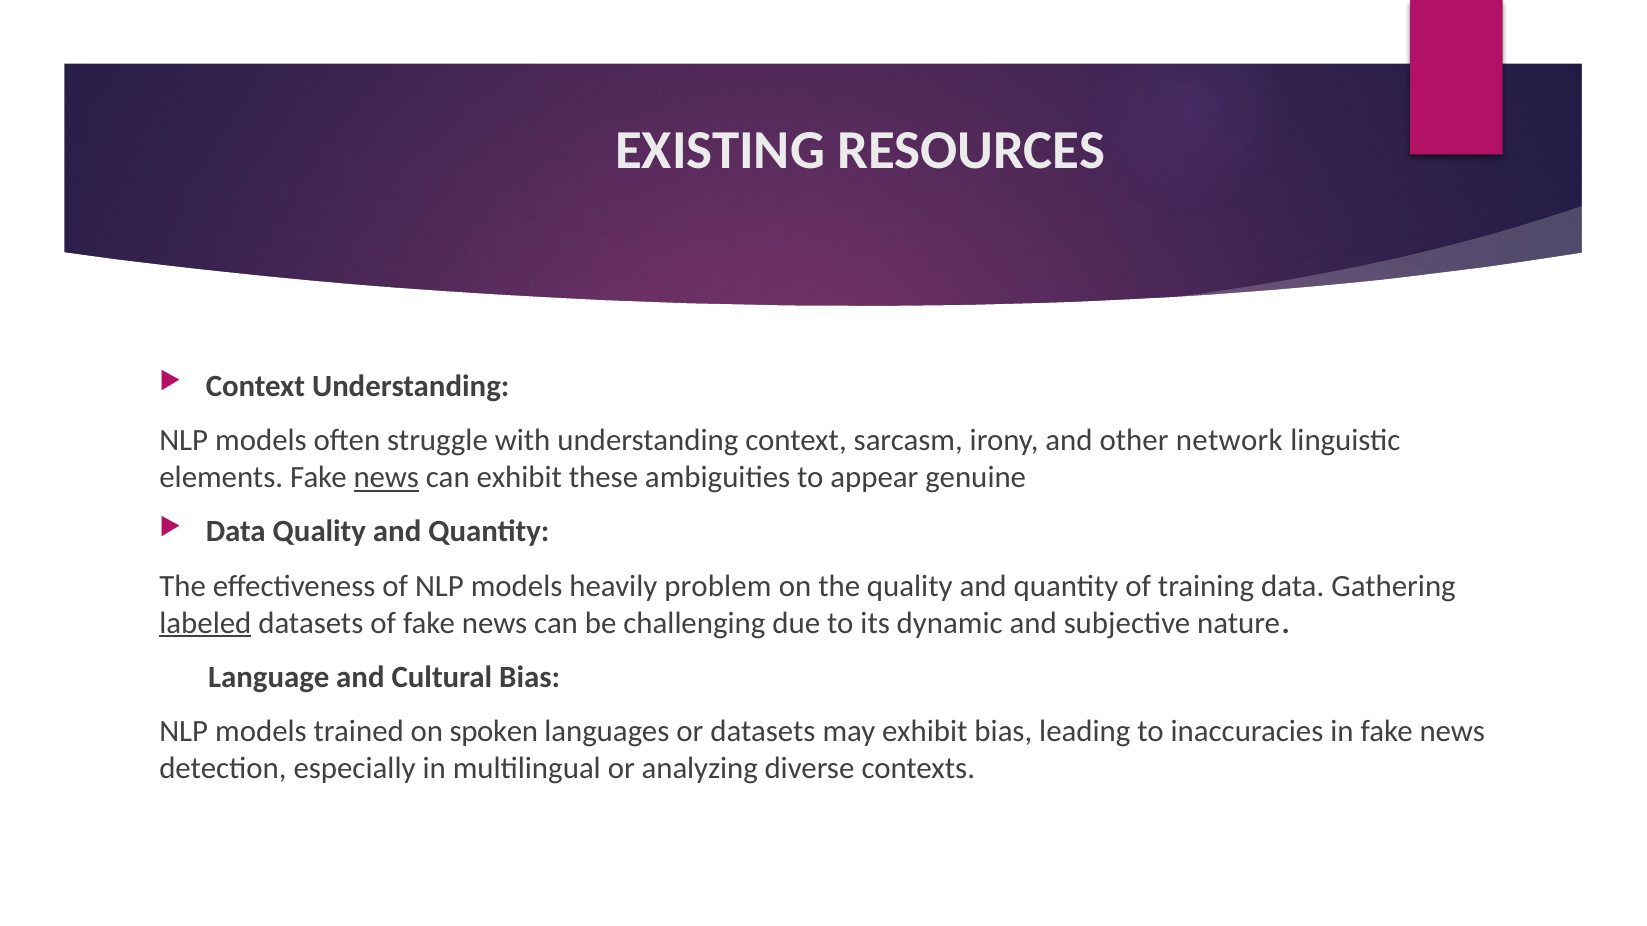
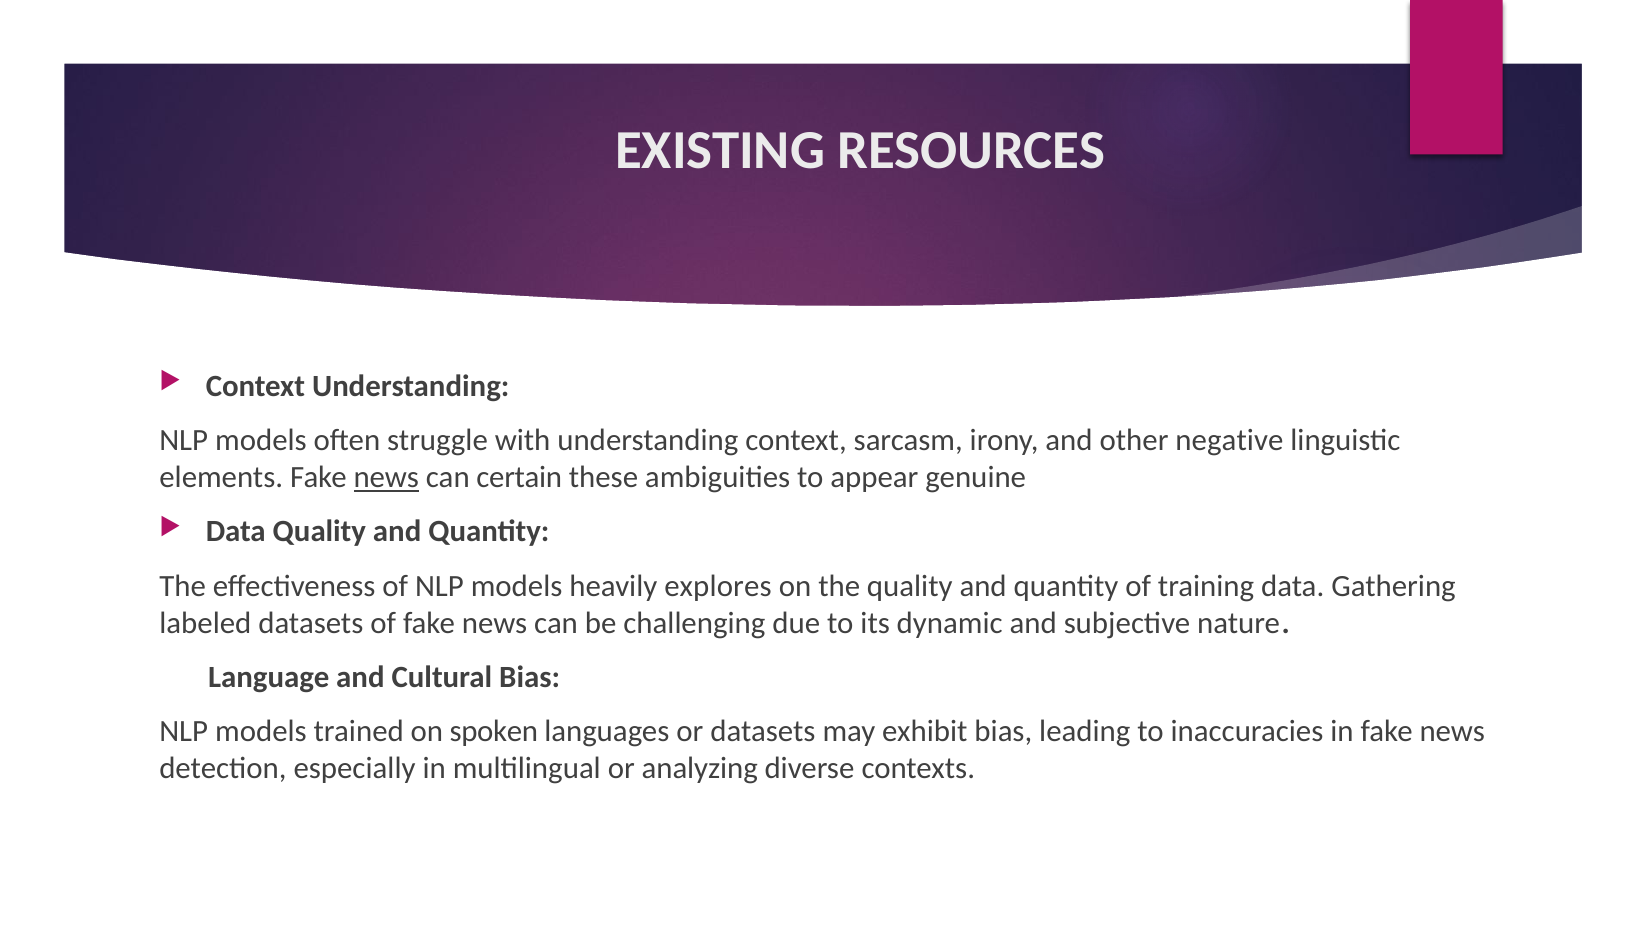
network: network -> negative
can exhibit: exhibit -> certain
problem: problem -> explores
labeled underline: present -> none
